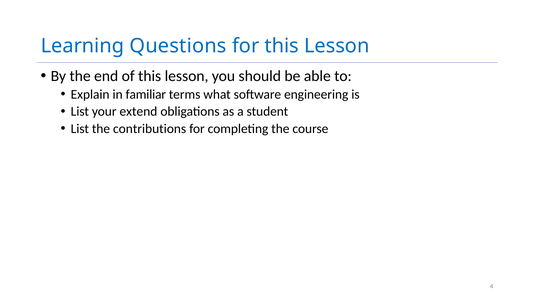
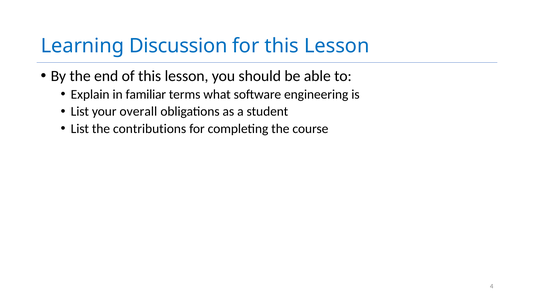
Questions: Questions -> Discussion
extend: extend -> overall
